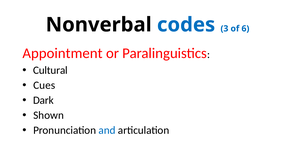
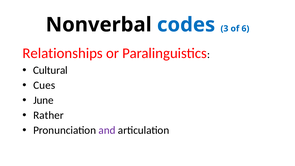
Appointment: Appointment -> Relationships
Dark: Dark -> June
Shown: Shown -> Rather
and colour: blue -> purple
